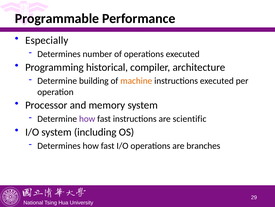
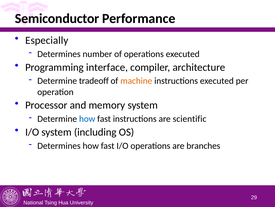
Programmable: Programmable -> Semiconductor
historical: historical -> interface
building: building -> tradeoff
how at (87, 118) colour: purple -> blue
